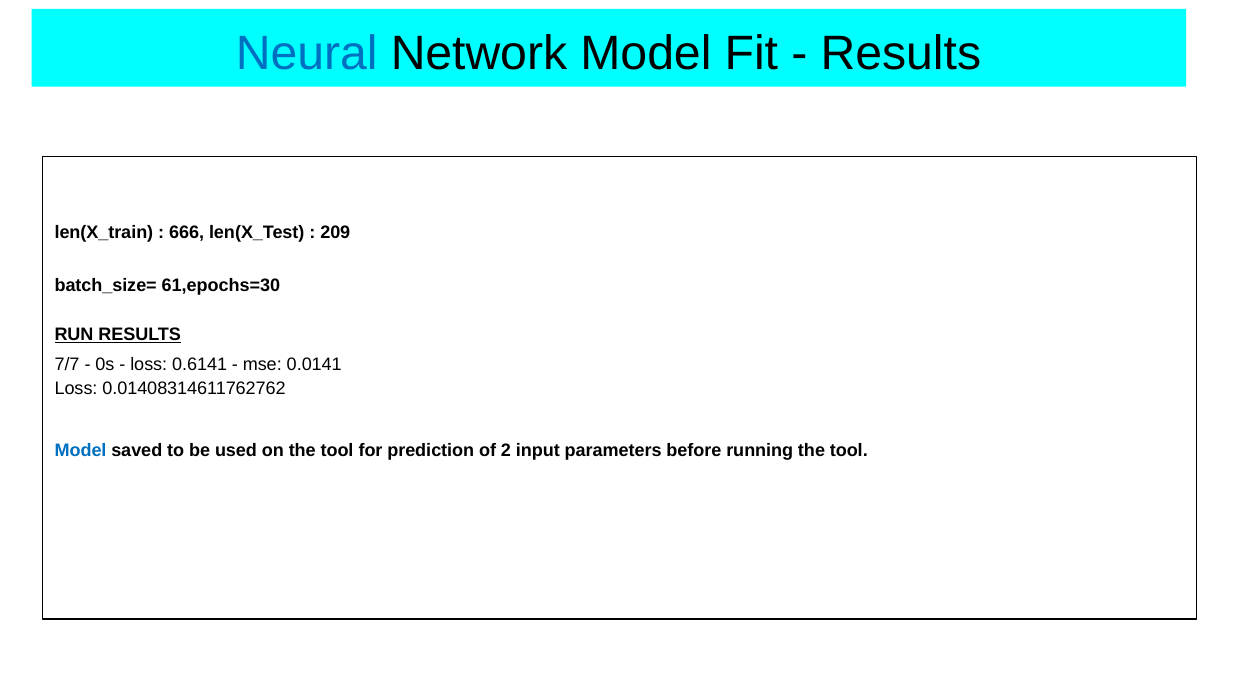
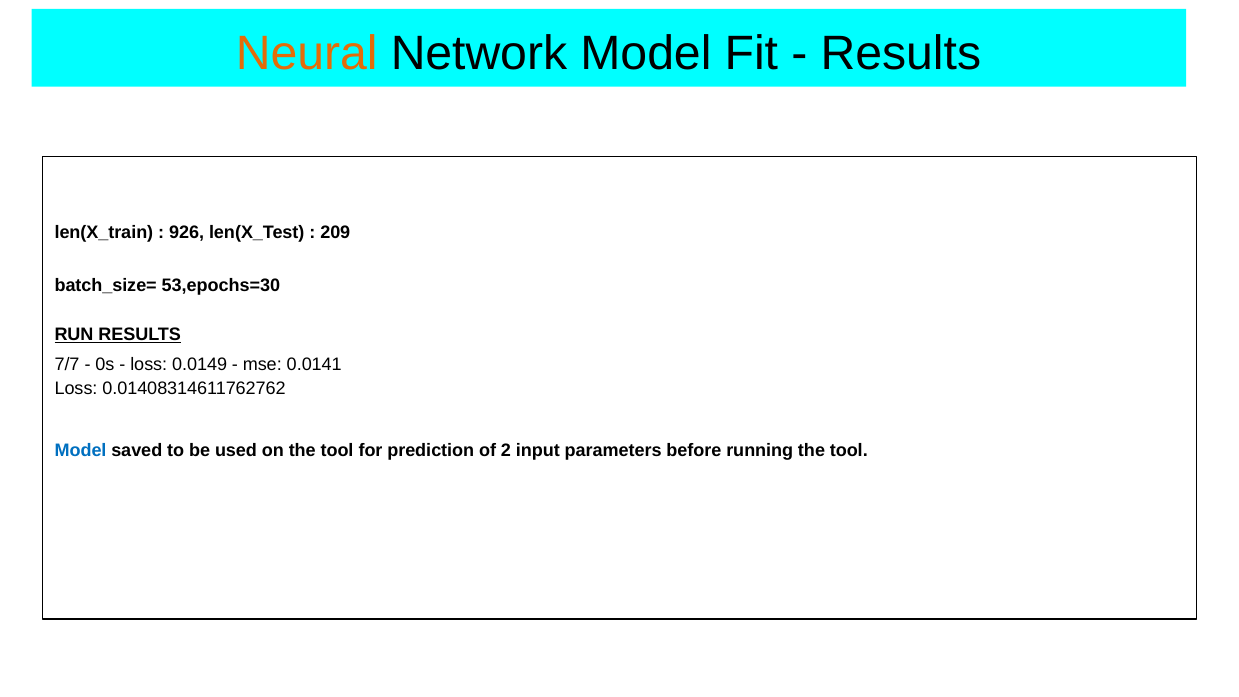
Neural colour: blue -> orange
666: 666 -> 926
61,epochs=30: 61,epochs=30 -> 53,epochs=30
0.6141: 0.6141 -> 0.0149
